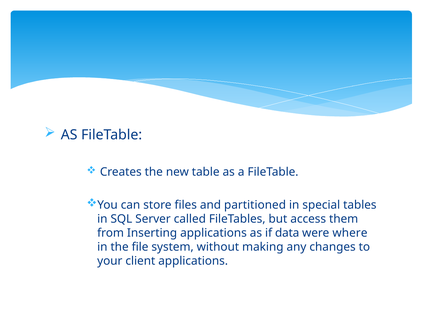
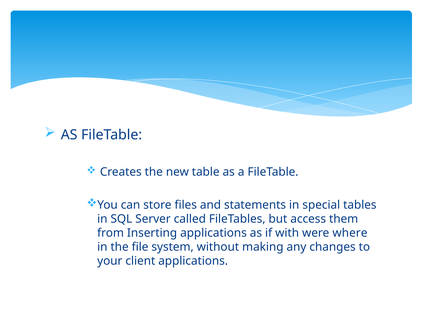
partitioned: partitioned -> statements
data: data -> with
